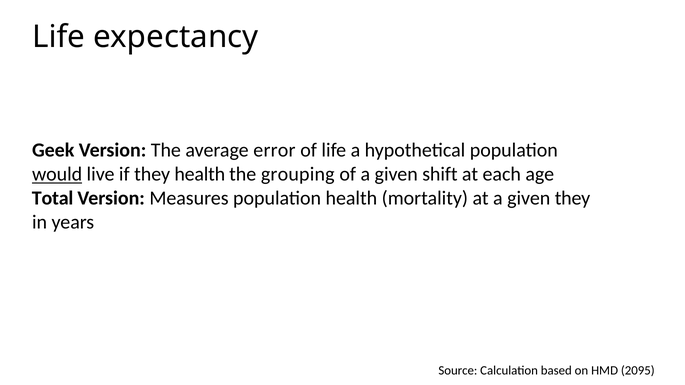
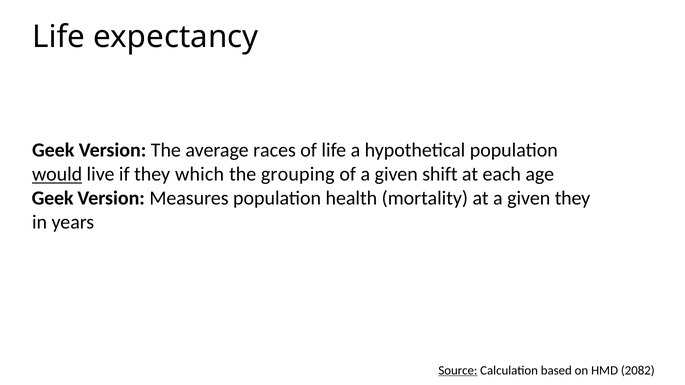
error: error -> races
they health: health -> which
Total at (53, 198): Total -> Geek
Source underline: none -> present
2095: 2095 -> 2082
